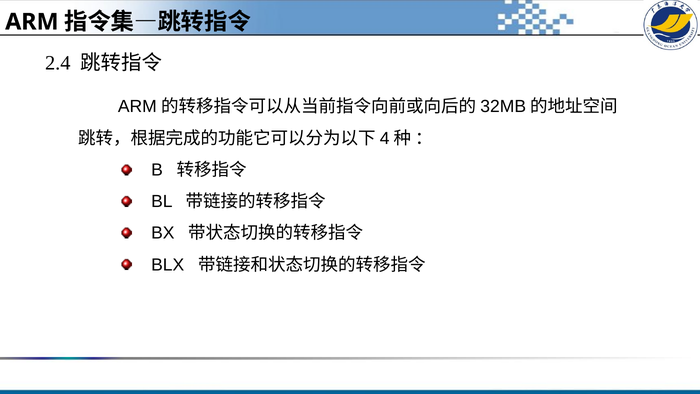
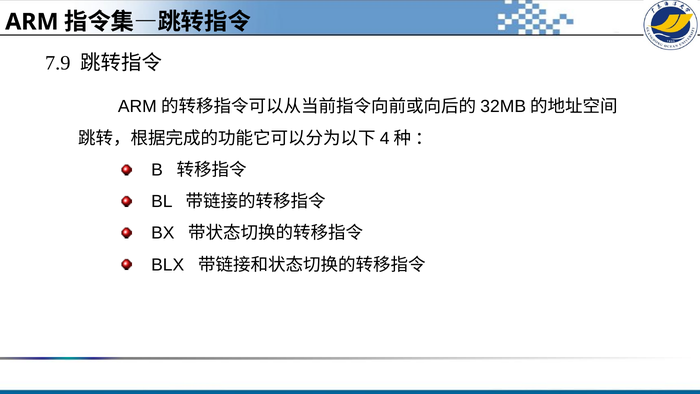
2.4: 2.4 -> 7.9
